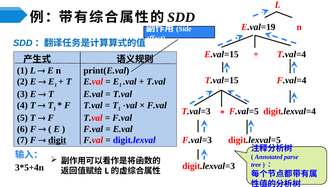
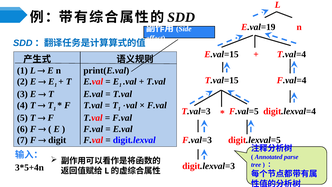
digit underline: present -> none
